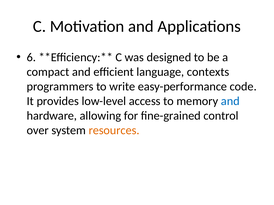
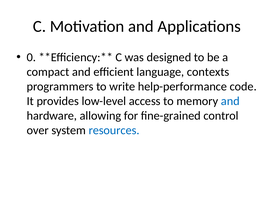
6: 6 -> 0
easy-performance: easy-performance -> help-performance
resources colour: orange -> blue
